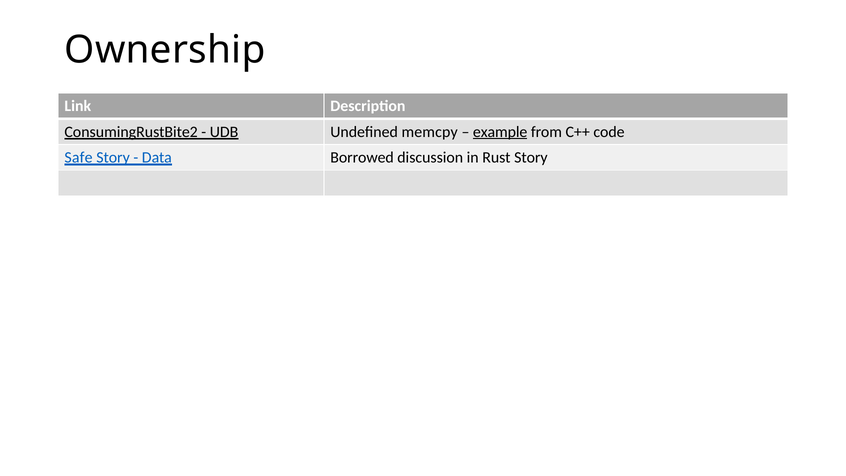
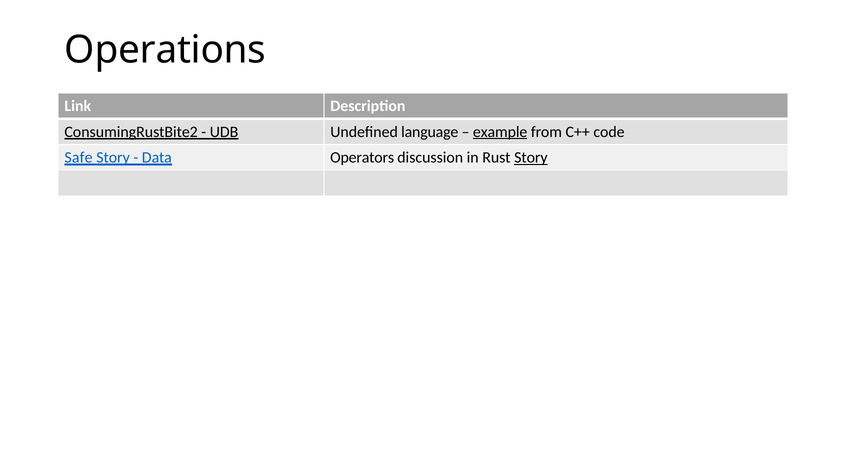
Ownership: Ownership -> Operations
memcpy: memcpy -> language
Borrowed: Borrowed -> Operators
Story at (531, 158) underline: none -> present
